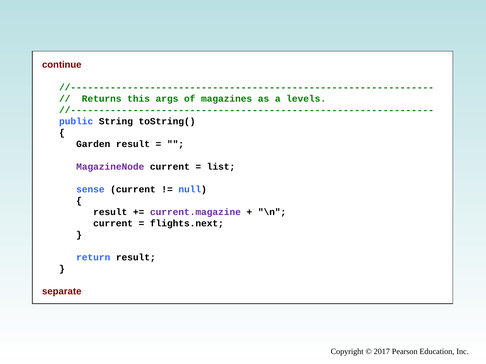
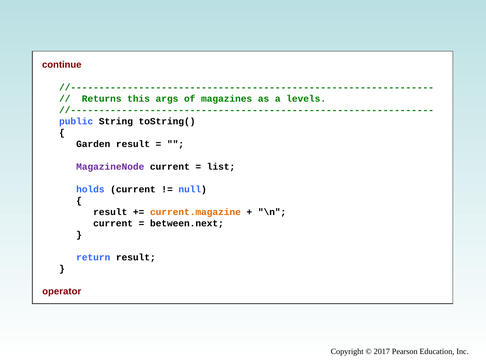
sense: sense -> holds
current.magazine colour: purple -> orange
flights.next: flights.next -> between.next
separate: separate -> operator
